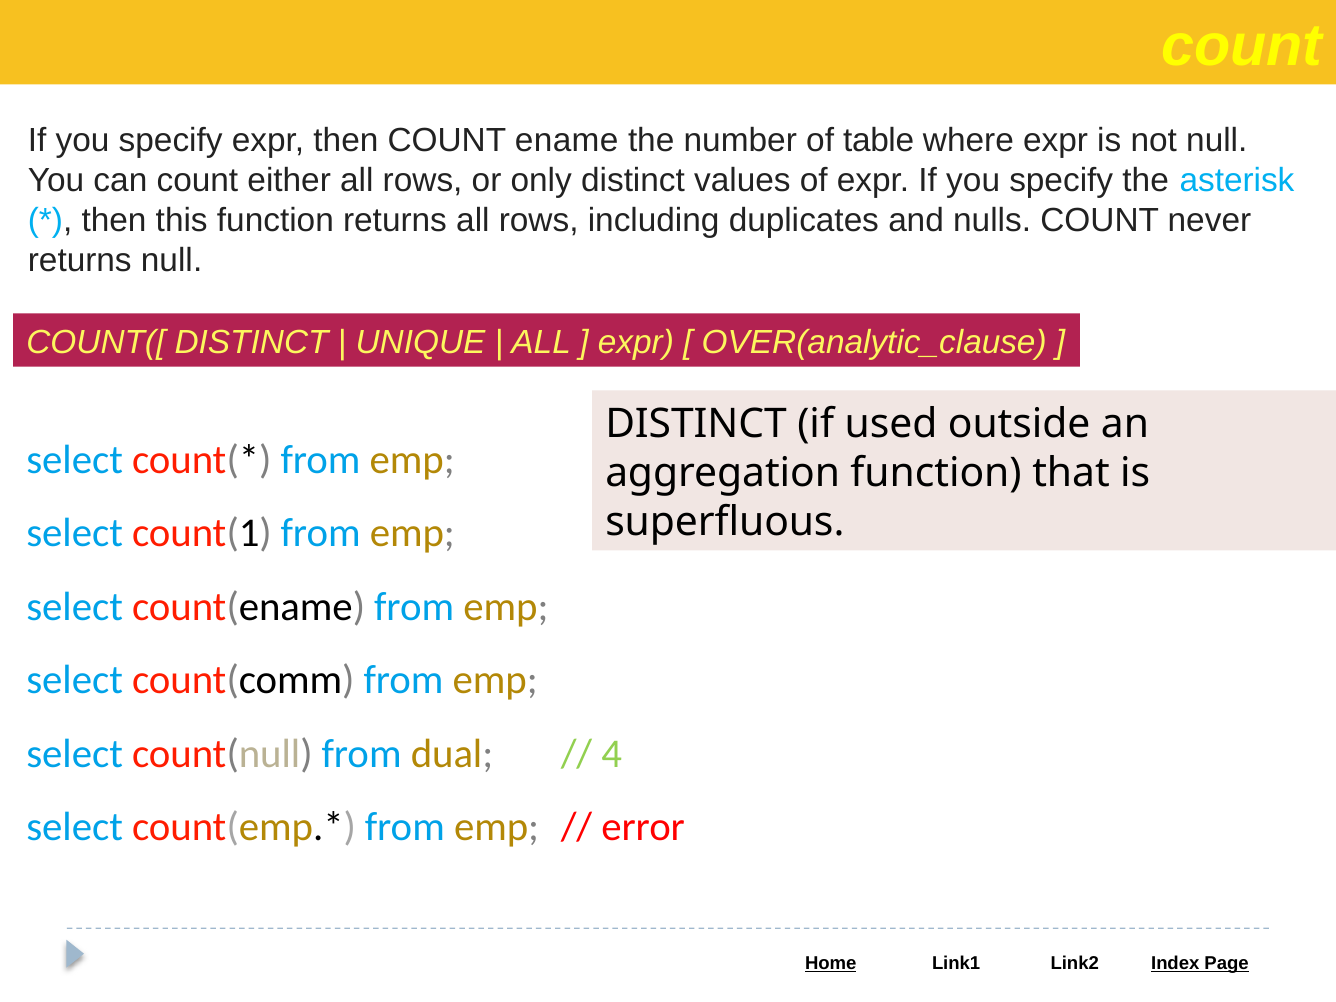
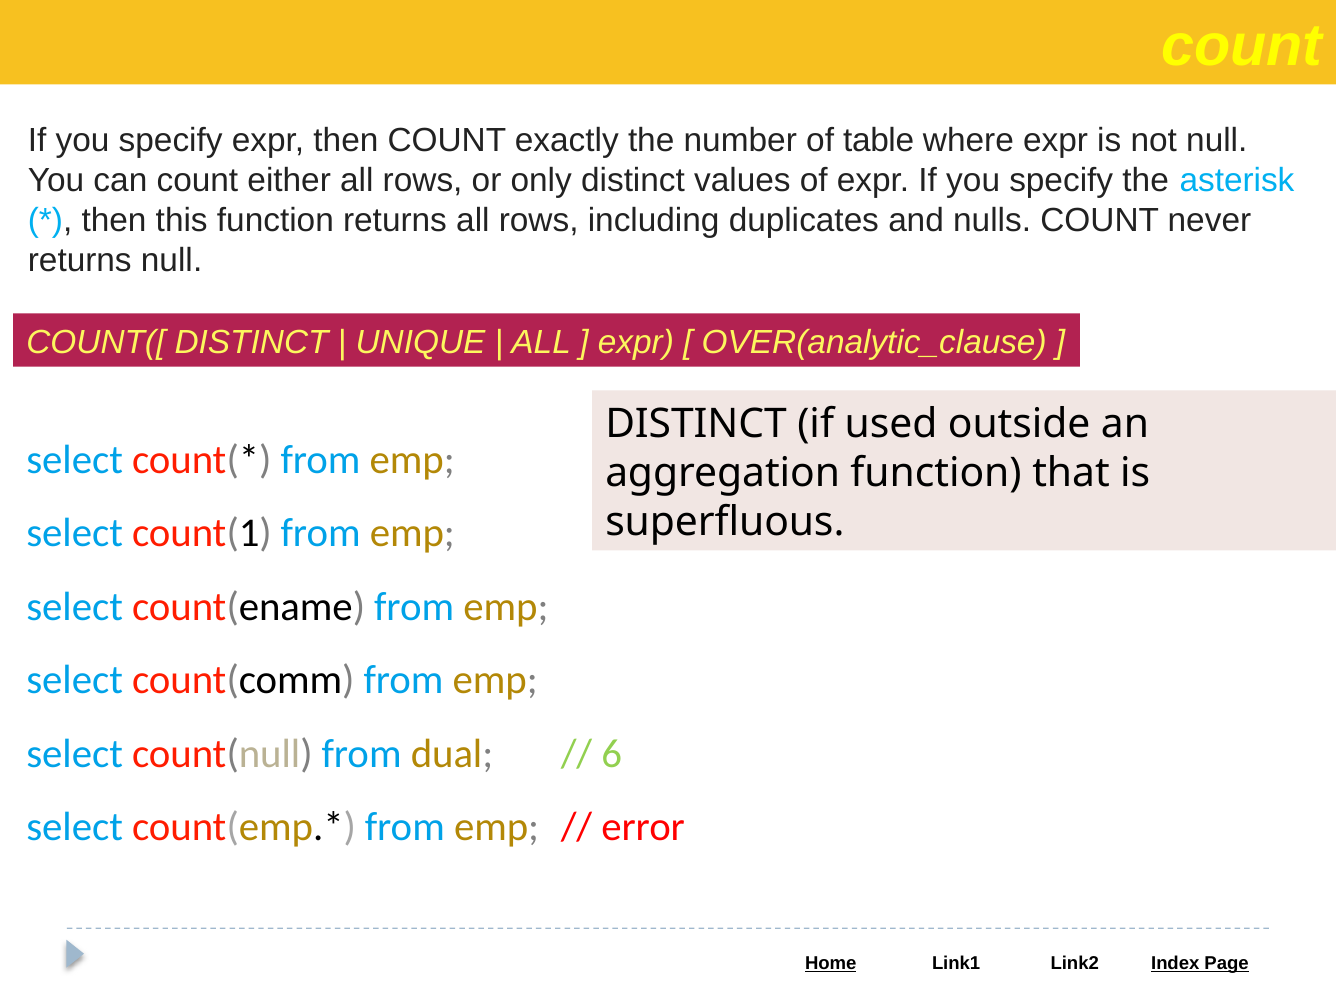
ename: ename -> exactly
4: 4 -> 6
